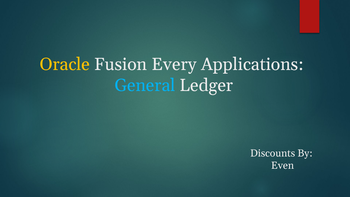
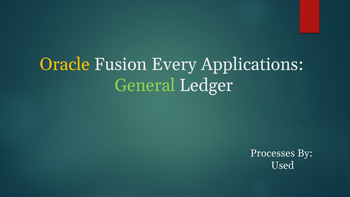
General colour: light blue -> light green
Discounts: Discounts -> Processes
Even: Even -> Used
